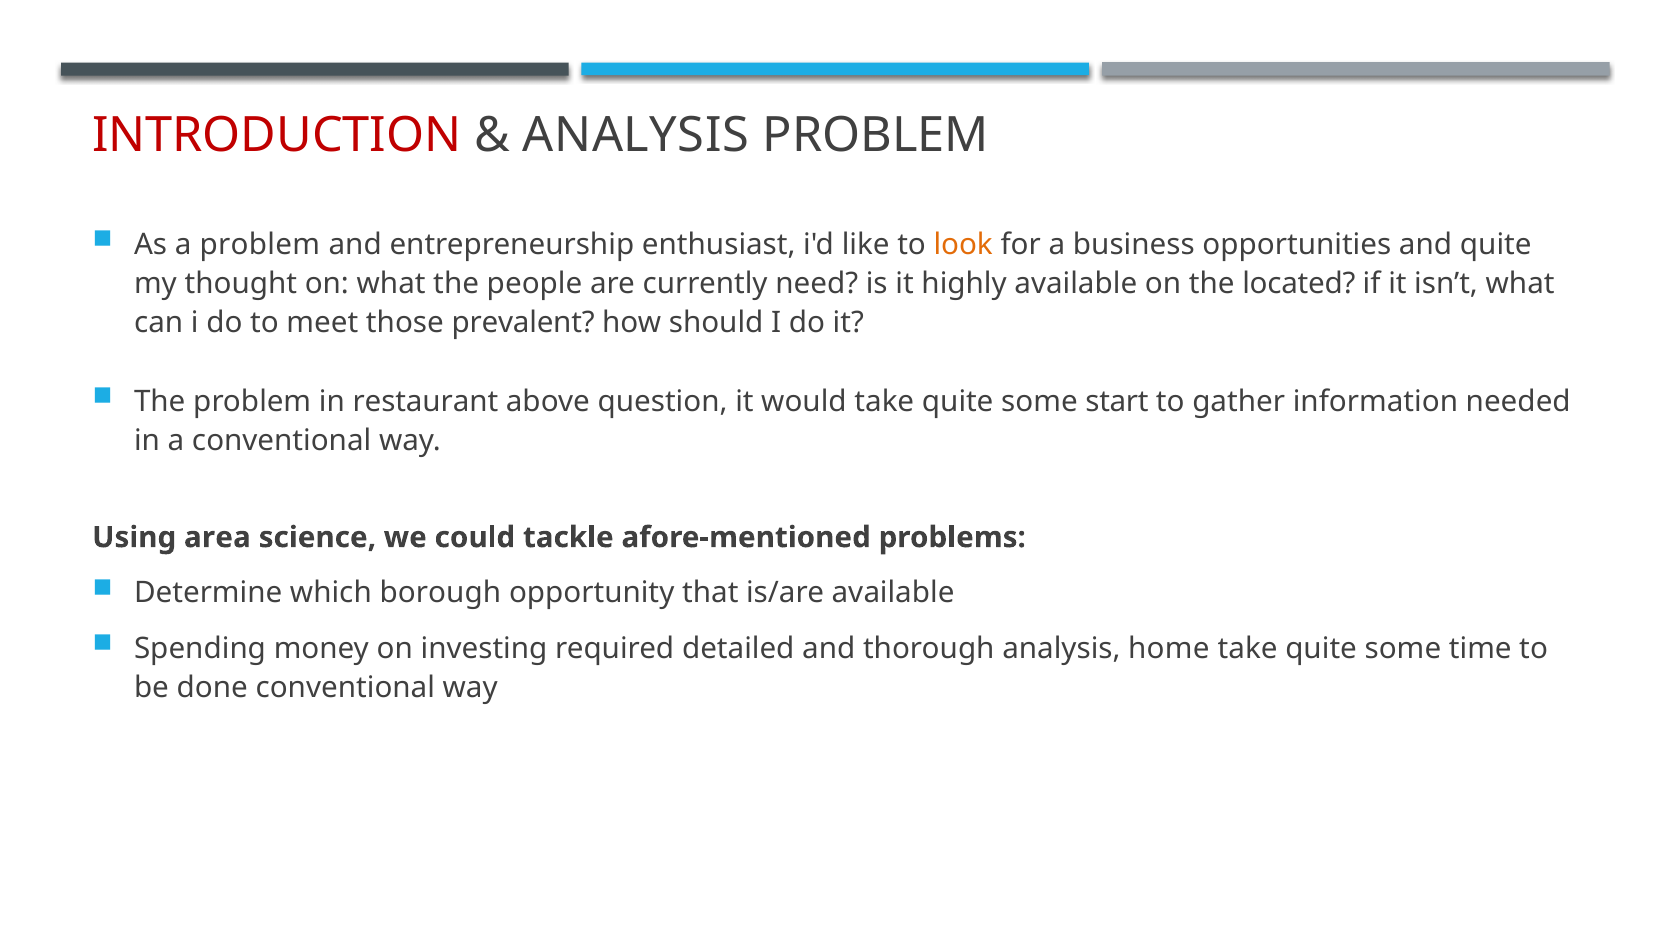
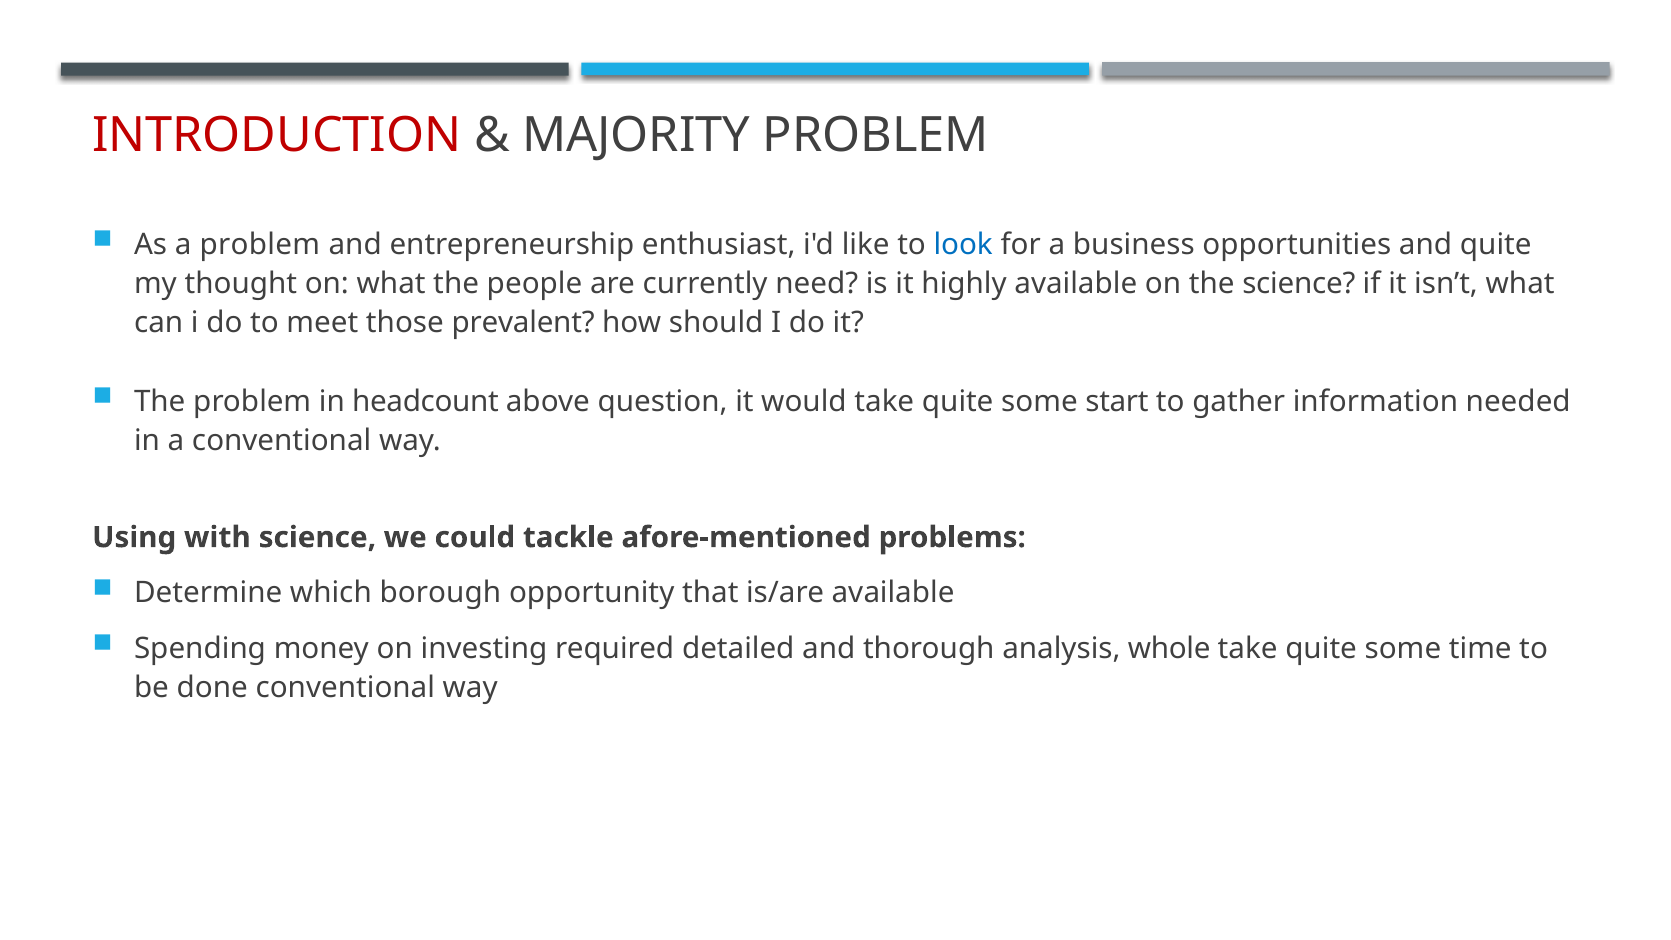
ANALYSIS at (636, 135): ANALYSIS -> MAJORITY
look colour: orange -> blue
the located: located -> science
restaurant: restaurant -> headcount
area: area -> with
home: home -> whole
